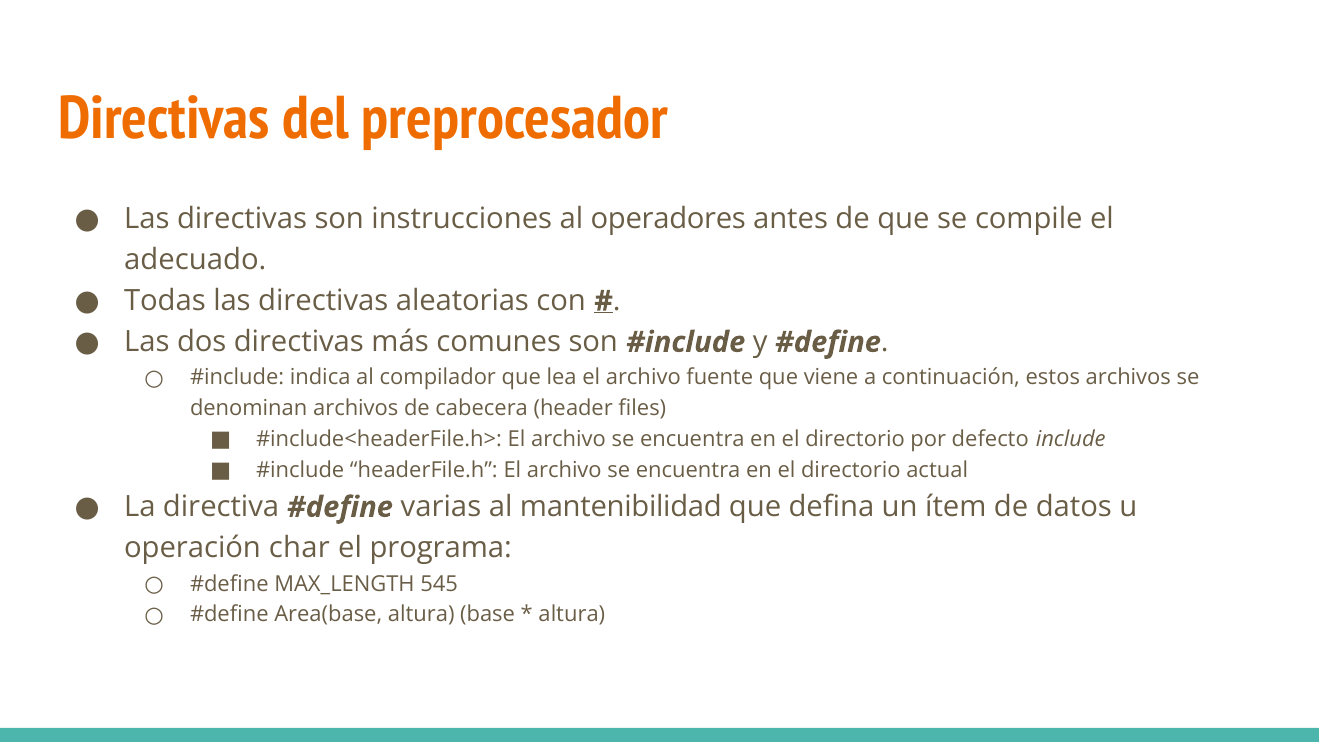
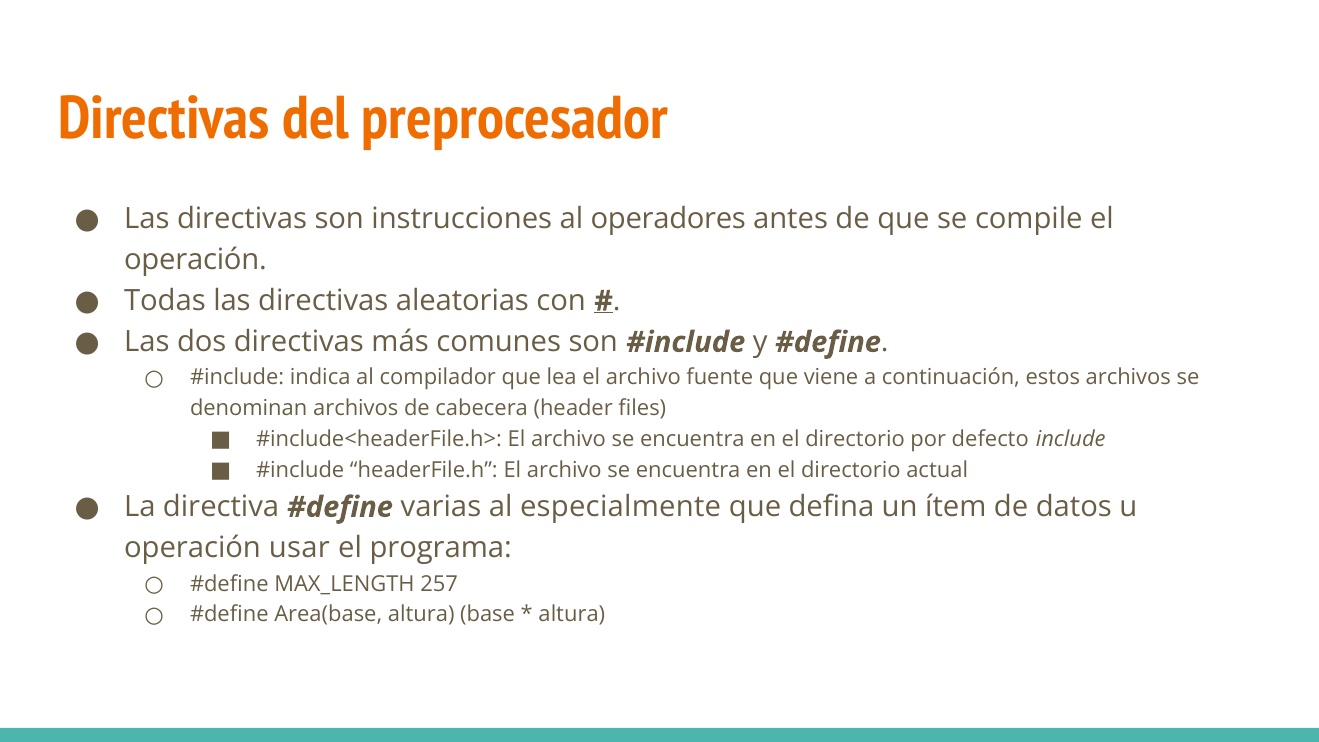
adecuado at (195, 260): adecuado -> operación
mantenibilidad: mantenibilidad -> especialmente
char: char -> usar
545: 545 -> 257
